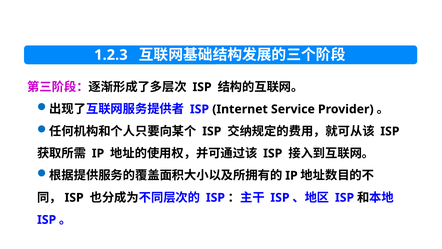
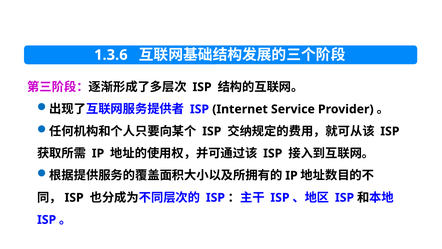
1.2.3: 1.2.3 -> 1.3.6
